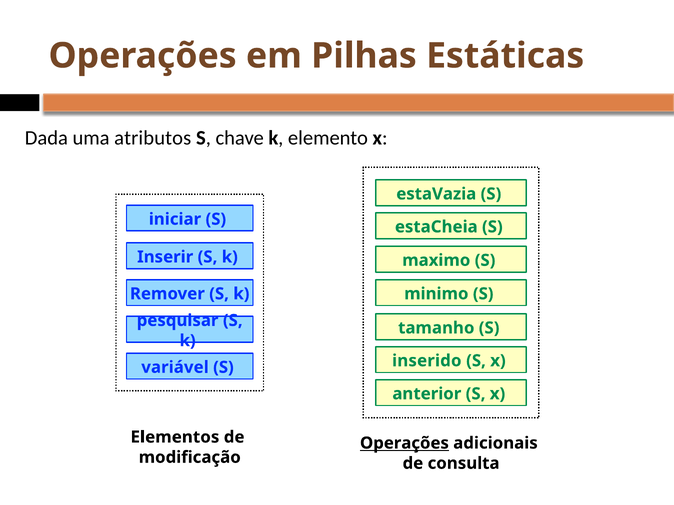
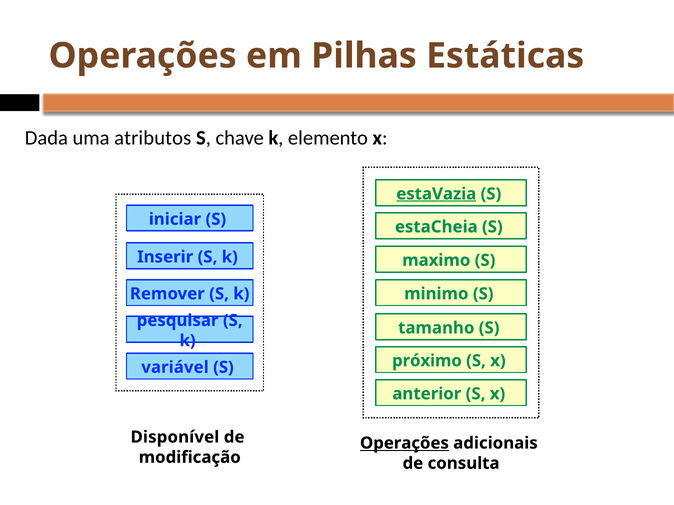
estaVazia underline: none -> present
inserido: inserido -> próximo
Elementos: Elementos -> Disponível
